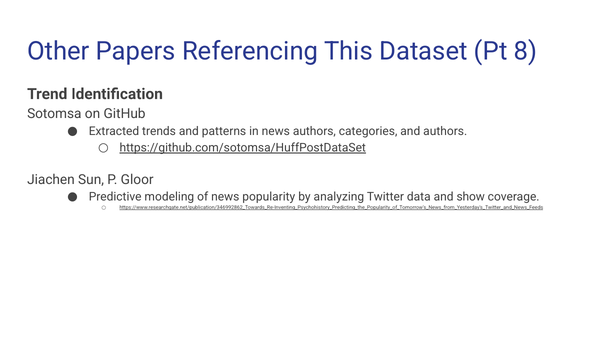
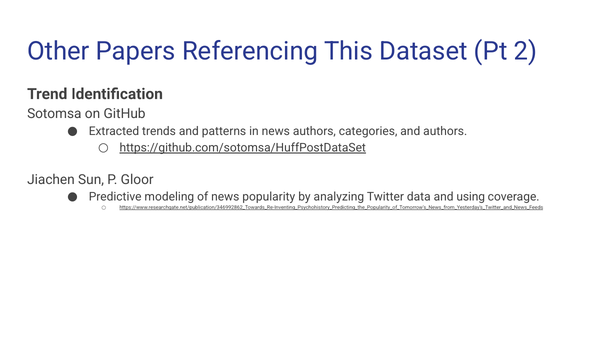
8: 8 -> 2
show: show -> using
